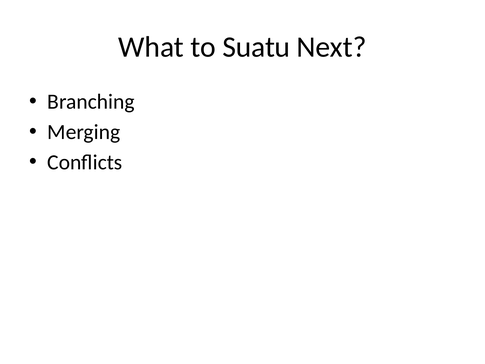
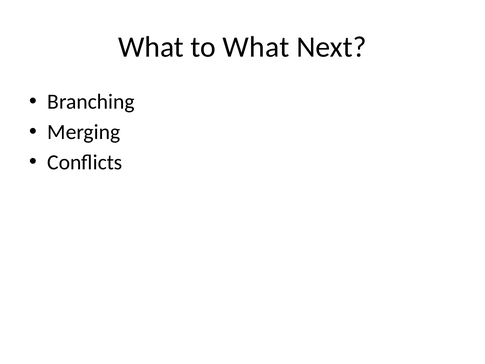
to Suatu: Suatu -> What
